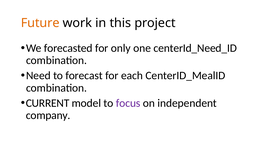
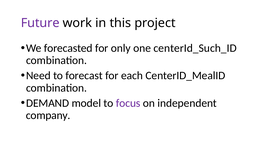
Future colour: orange -> purple
centerId_Need_ID: centerId_Need_ID -> centerId_Such_ID
CURRENT: CURRENT -> DEMAND
